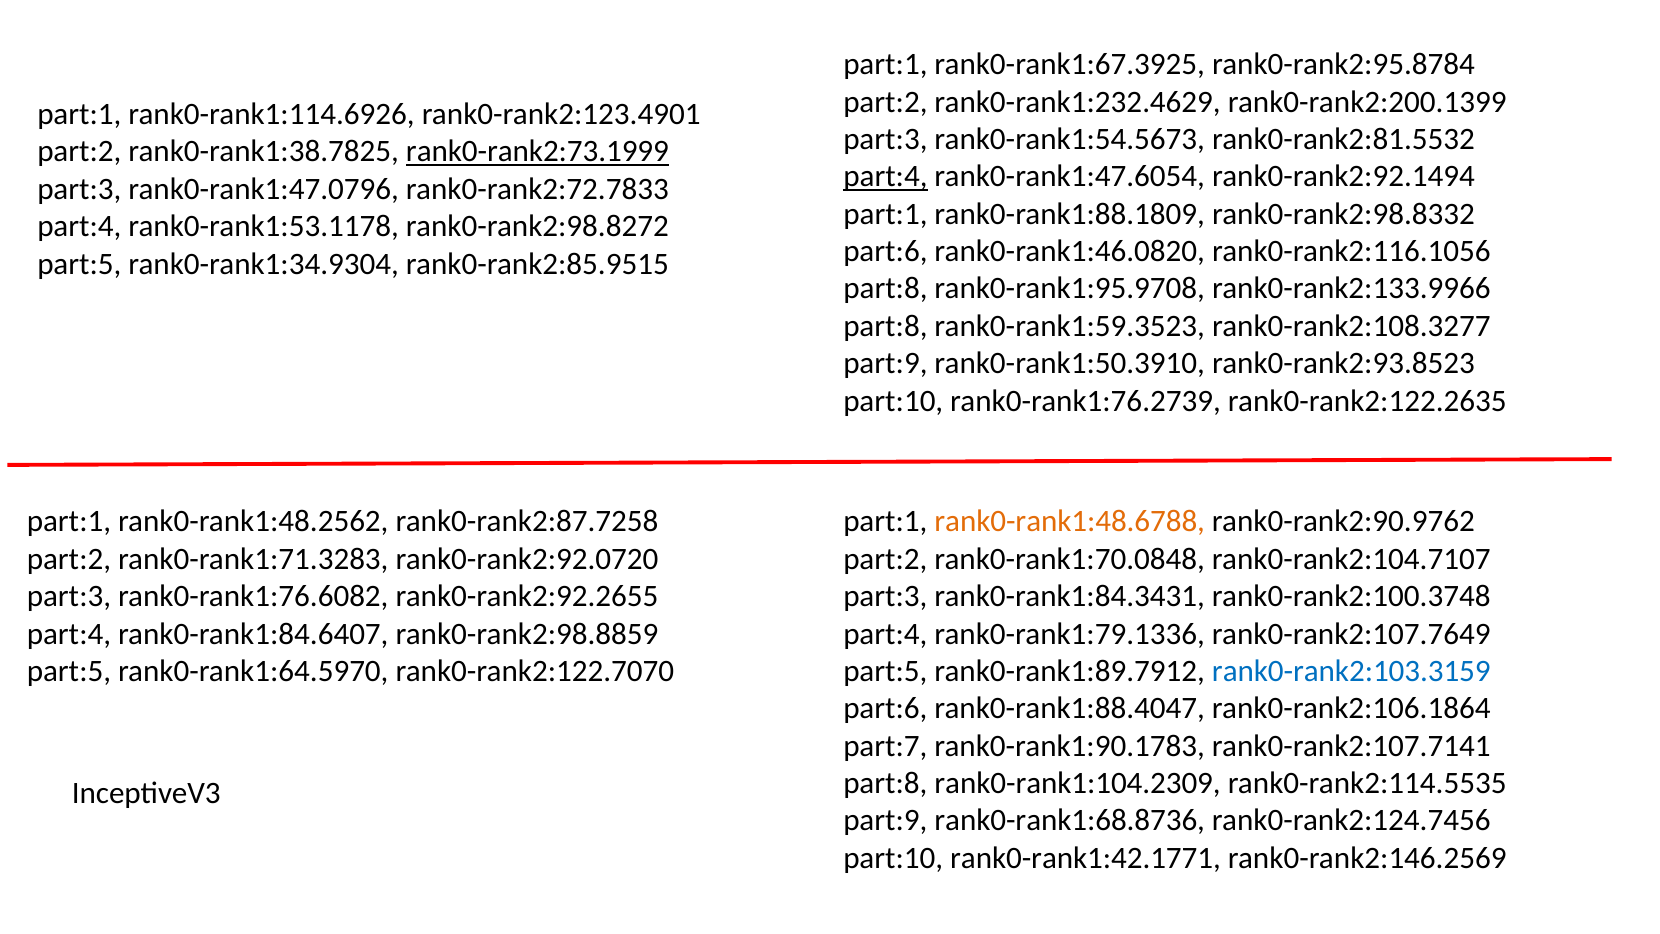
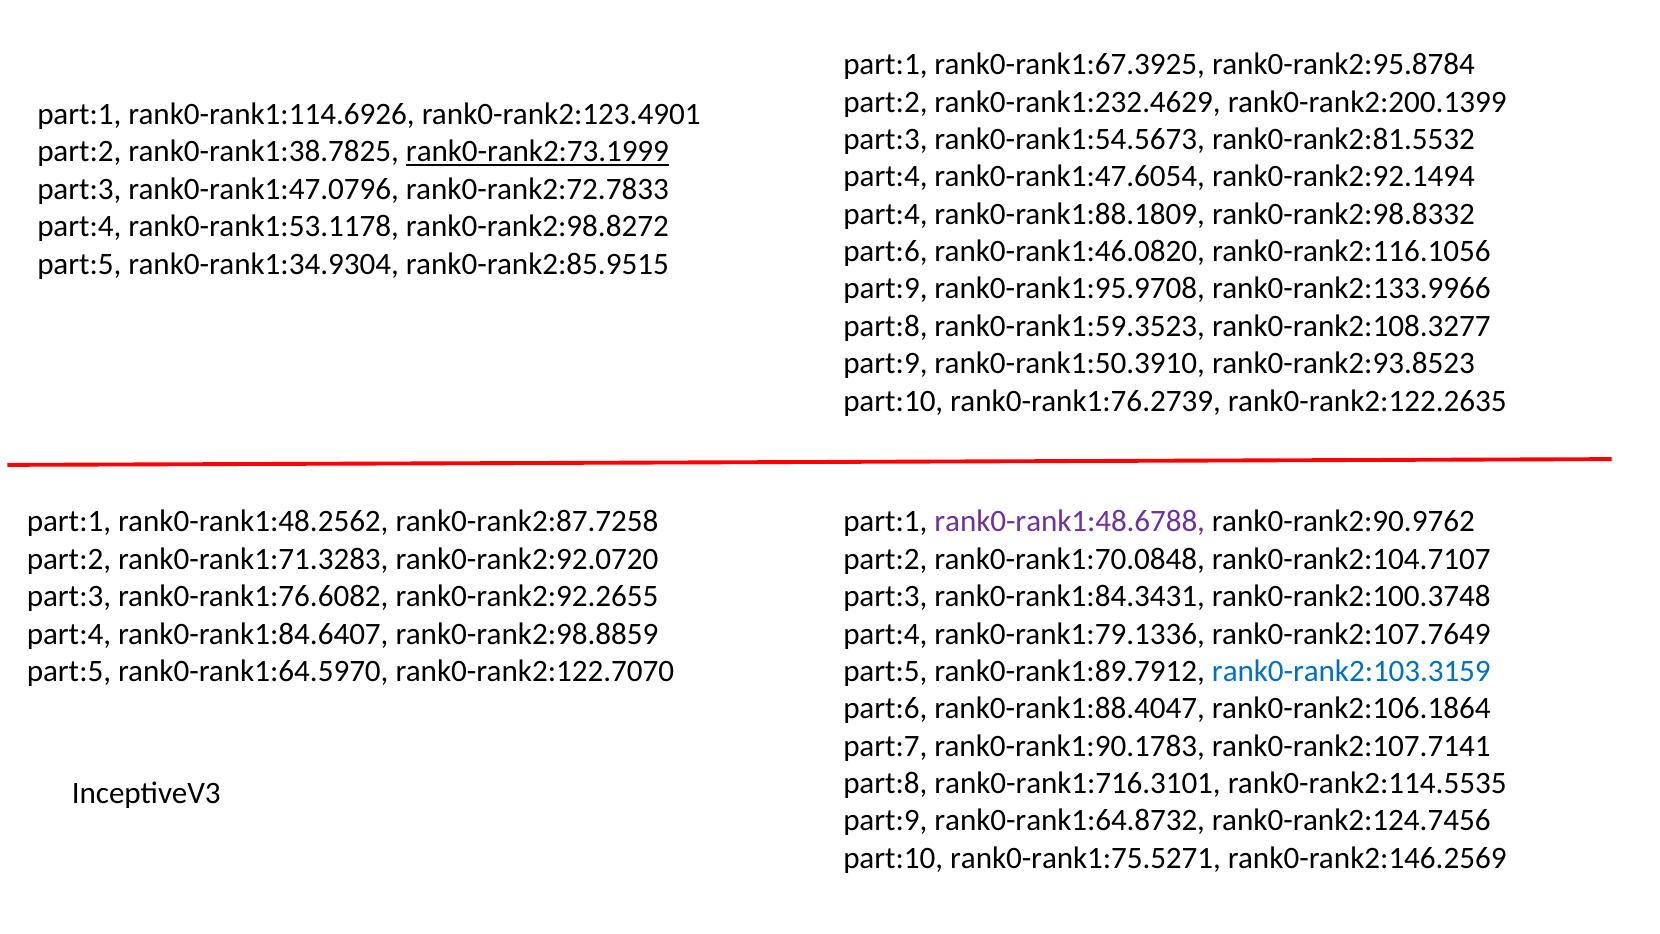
part:4 at (885, 177) underline: present -> none
part:1 at (885, 214): part:1 -> part:4
part:8 at (885, 289): part:8 -> part:9
rank0-rank1:48.6788 colour: orange -> purple
rank0-rank1:104.2309: rank0-rank1:104.2309 -> rank0-rank1:716.3101
rank0-rank1:68.8736: rank0-rank1:68.8736 -> rank0-rank1:64.8732
rank0-rank1:42.1771: rank0-rank1:42.1771 -> rank0-rank1:75.5271
